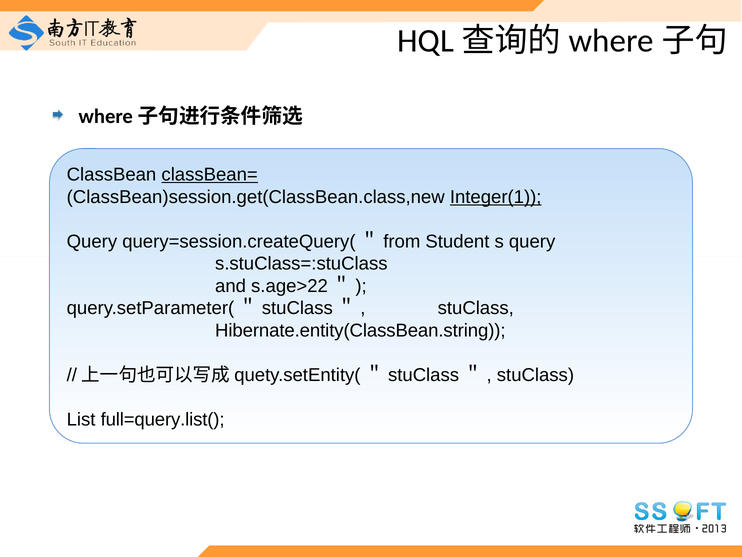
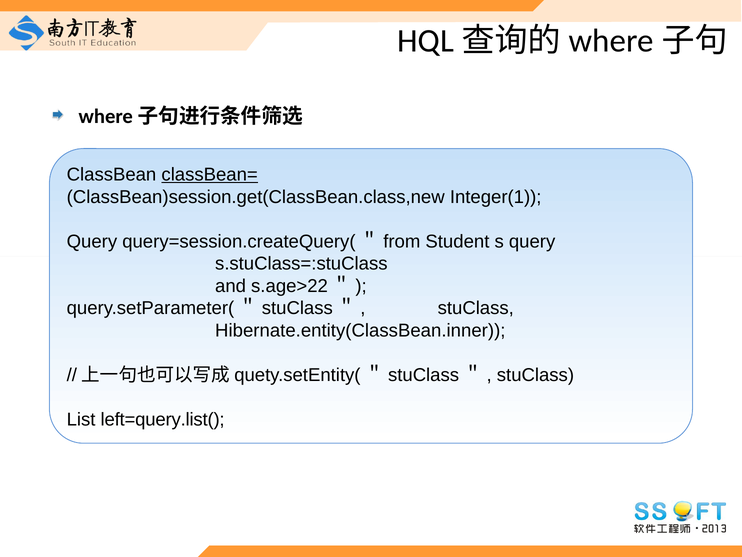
Integer(1 underline: present -> none
Hibernate.entity(ClassBean.string: Hibernate.entity(ClassBean.string -> Hibernate.entity(ClassBean.inner
full=query.list(: full=query.list( -> left=query.list(
